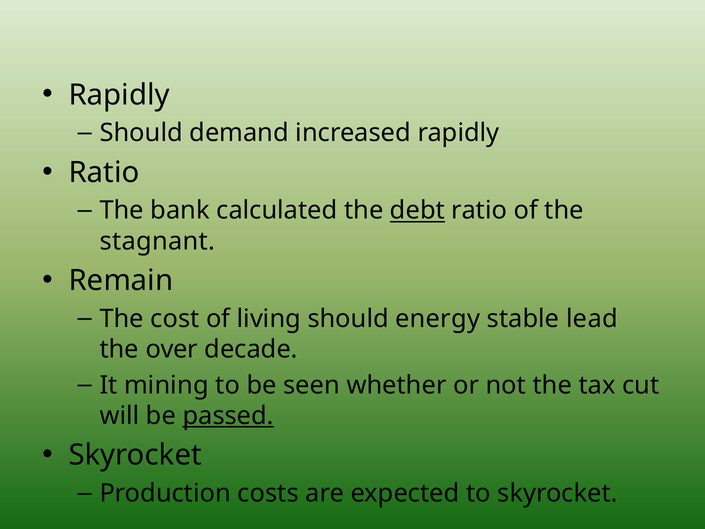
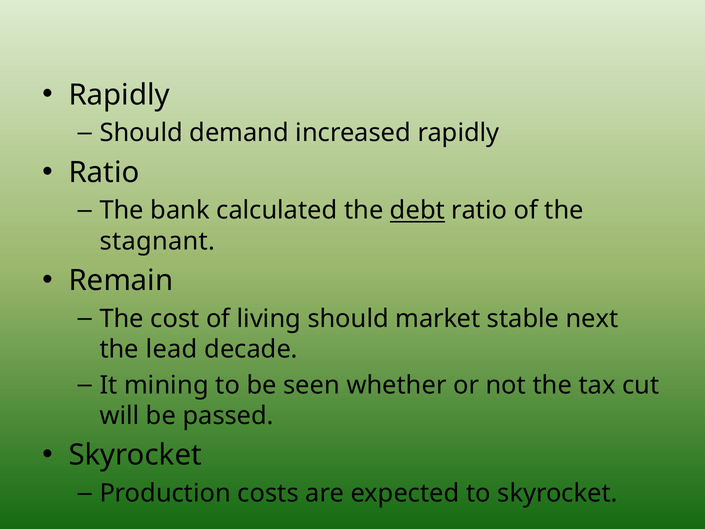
energy: energy -> market
lead: lead -> next
over: over -> lead
passed underline: present -> none
